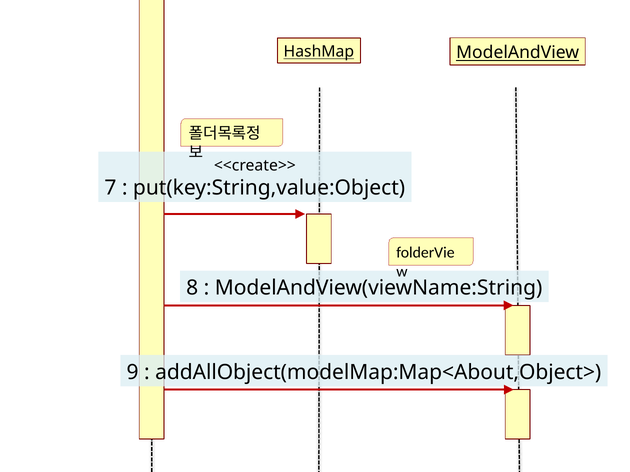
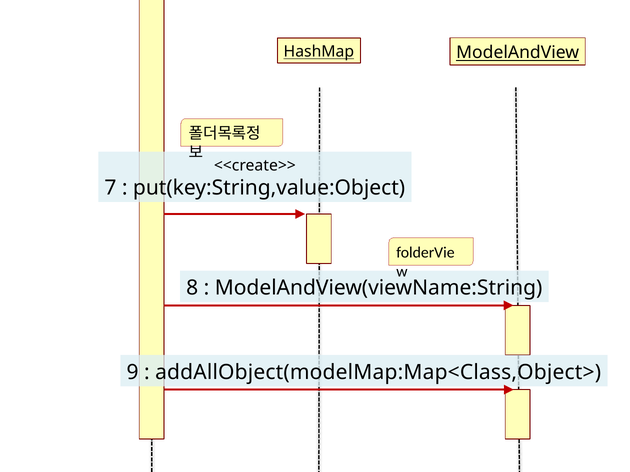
addAllObject(modelMap:Map<About,Object>: addAllObject(modelMap:Map<About,Object> -> addAllObject(modelMap:Map<Class,Object>
